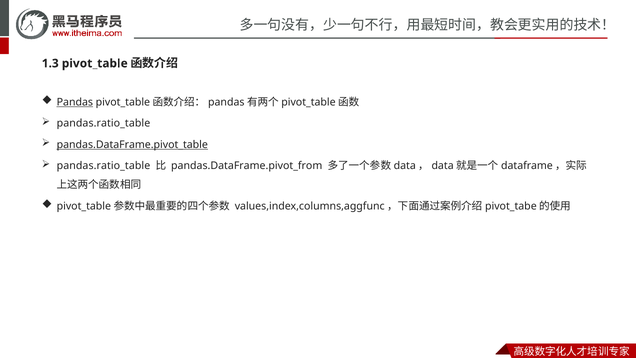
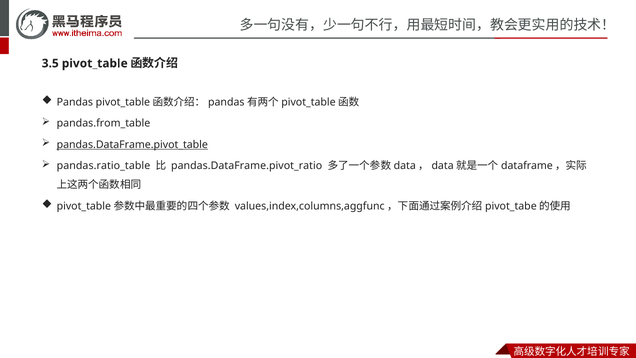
1.3: 1.3 -> 3.5
Pandas underline: present -> none
pandas.ratio_table at (103, 123): pandas.ratio_table -> pandas.from_table
pandas.DataFrame.pivot_from: pandas.DataFrame.pivot_from -> pandas.DataFrame.pivot_ratio
